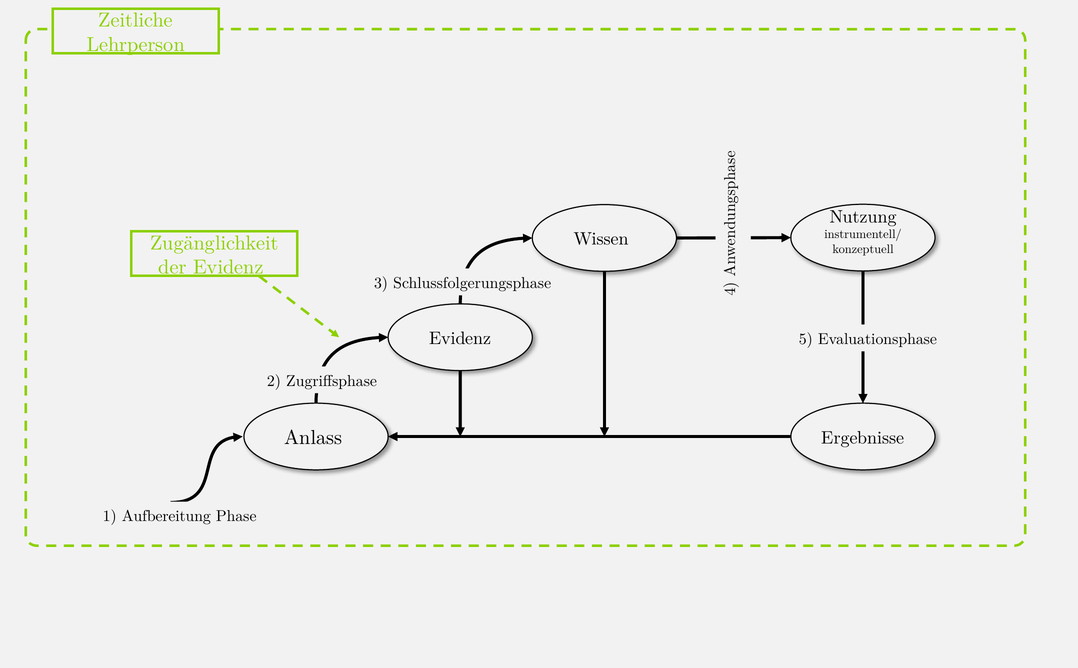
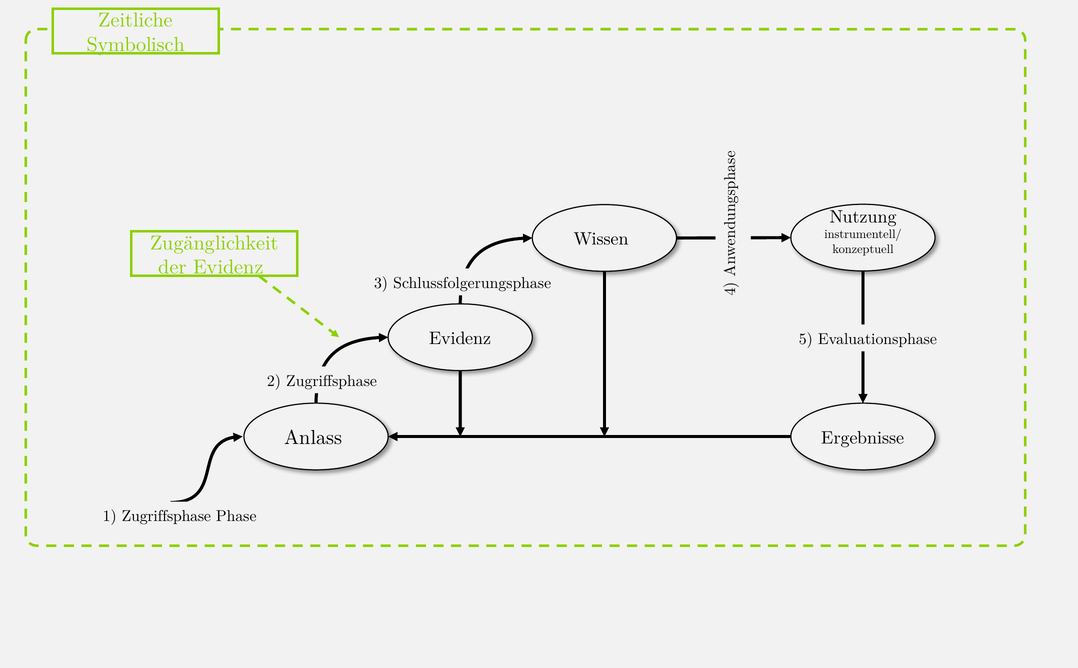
Lehrperson: Lehrperson -> Symbolisch
1 Aufbereitung: Aufbereitung -> Zugriffsphase
